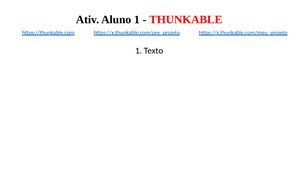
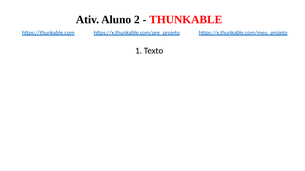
Aluno 1: 1 -> 2
